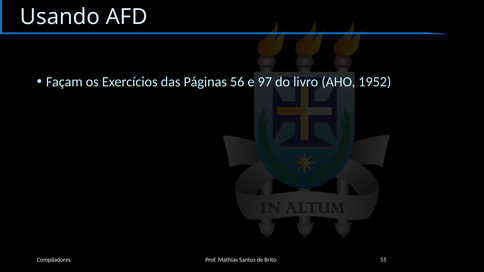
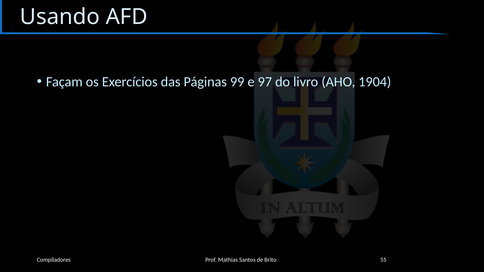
56: 56 -> 99
1952: 1952 -> 1904
